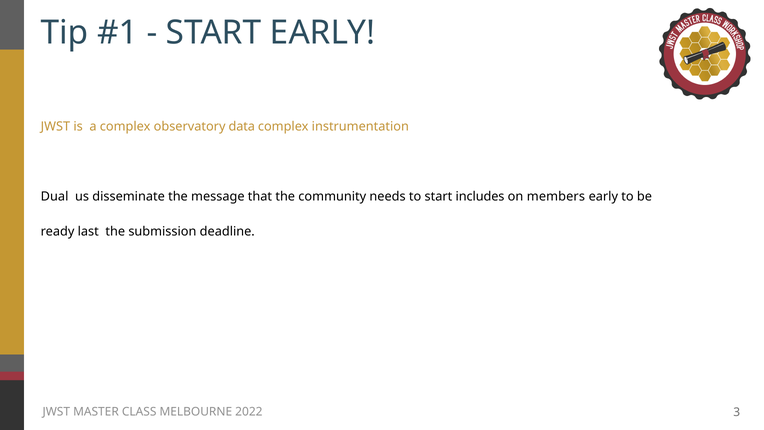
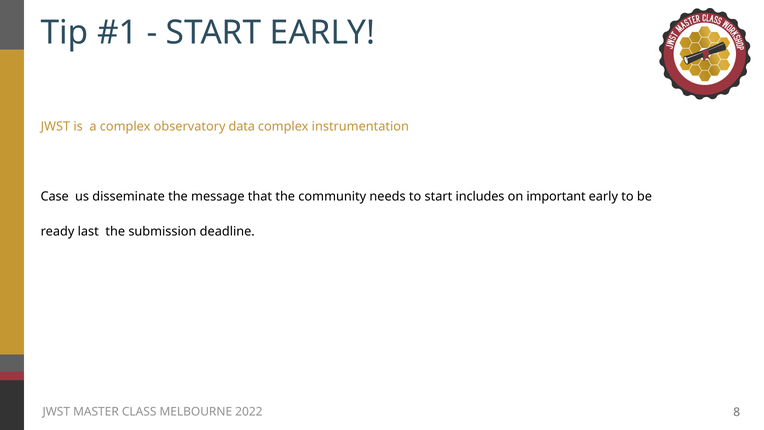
Dual: Dual -> Case
members: members -> important
3: 3 -> 8
